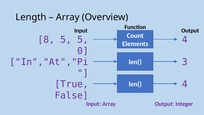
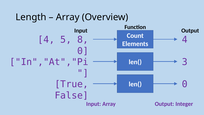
8 at (46, 40): 8 -> 4
5 5: 5 -> 8
len( 4: 4 -> 0
